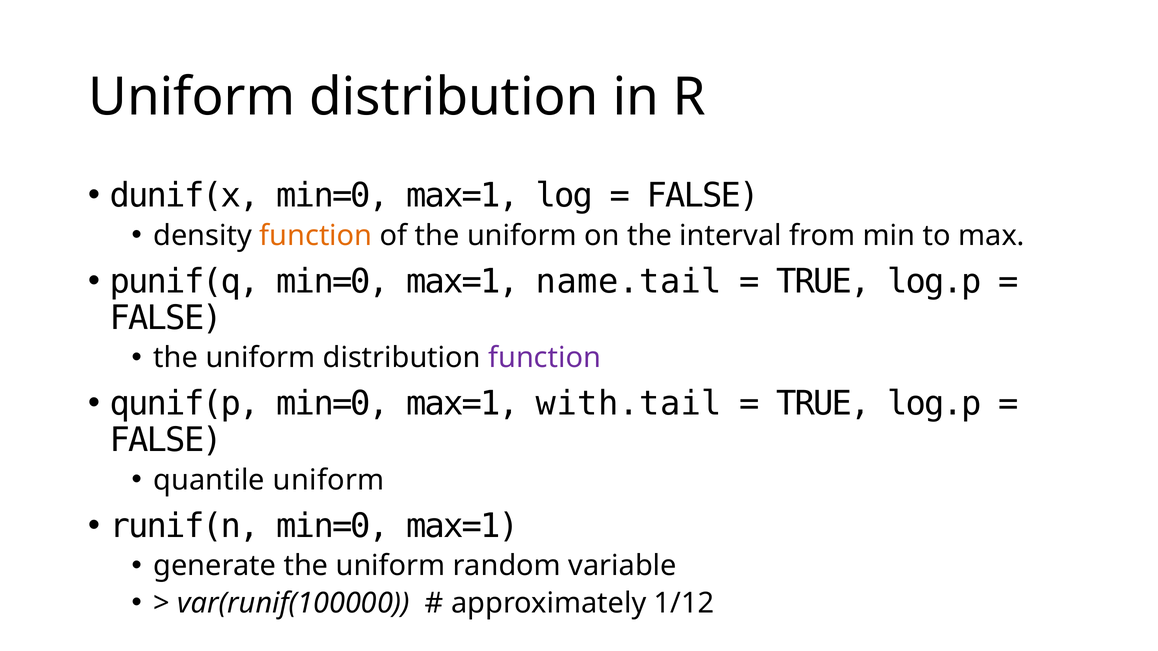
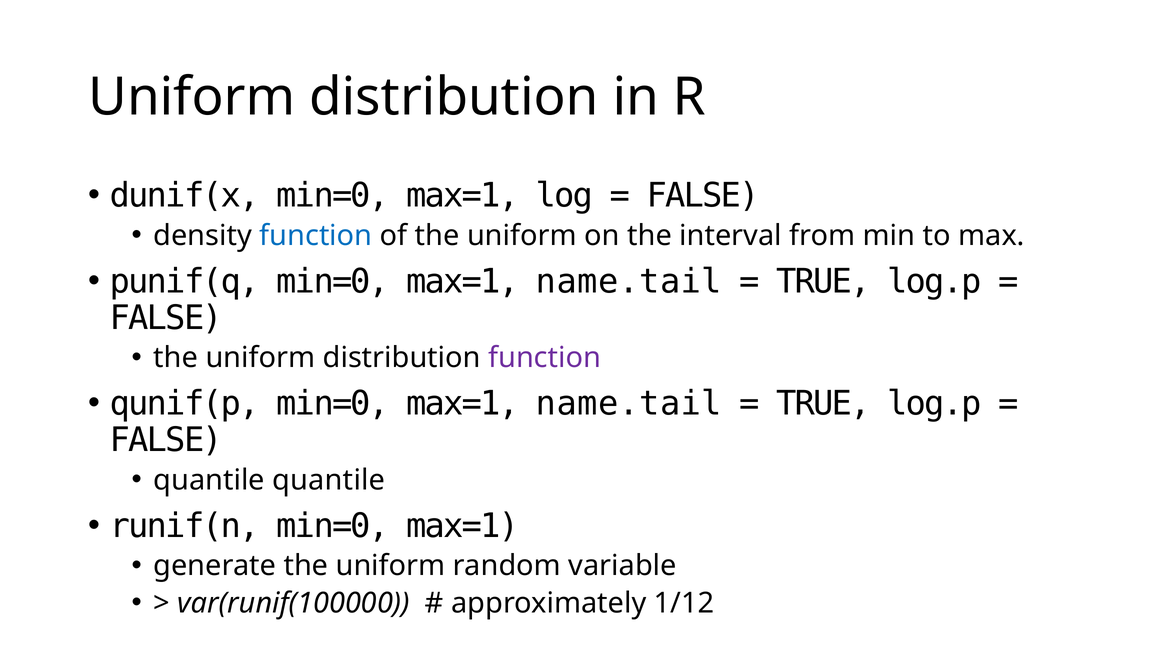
function at (316, 236) colour: orange -> blue
qunif(p min=0 max=1 with.tail: with.tail -> name.tail
quantile uniform: uniform -> quantile
